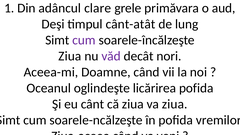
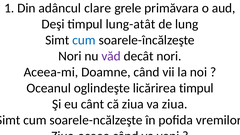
cânt-atât: cânt-atât -> lung-atât
cum at (84, 40) colour: purple -> blue
Ziua at (70, 56): Ziua -> Nori
licărirea pofida: pofida -> timpul
